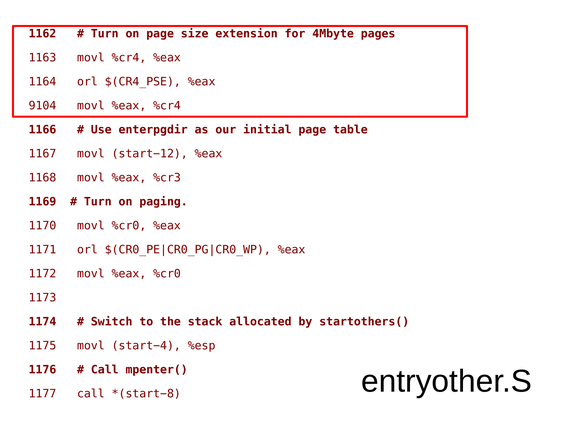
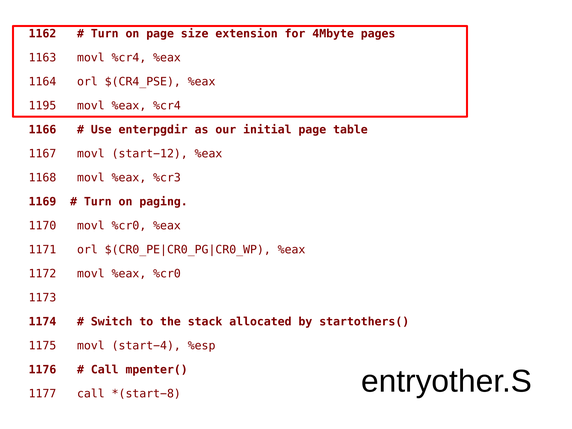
9104: 9104 -> 1195
